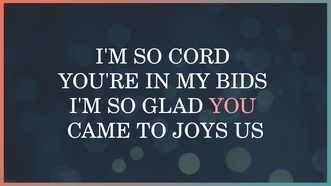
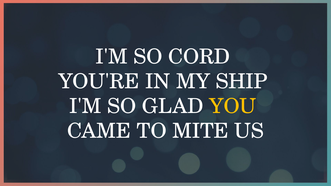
BIDS: BIDS -> SHIP
YOU colour: pink -> yellow
JOYS: JOYS -> MITE
